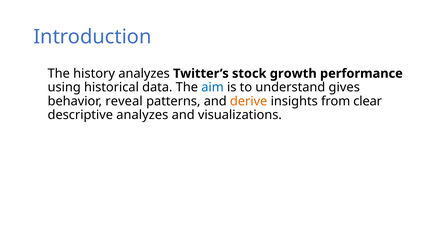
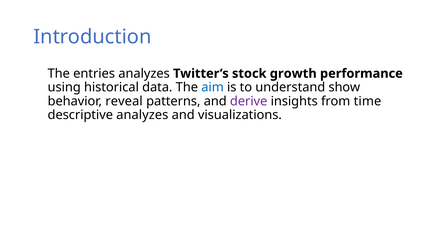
history: history -> entries
gives: gives -> show
derive colour: orange -> purple
clear: clear -> time
